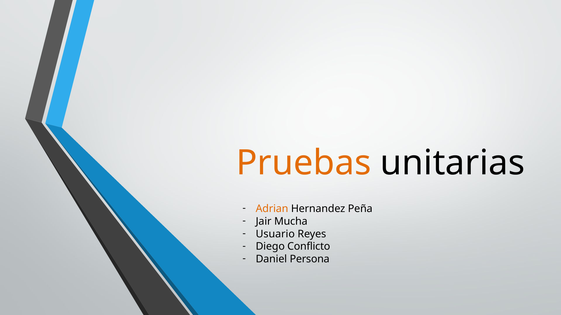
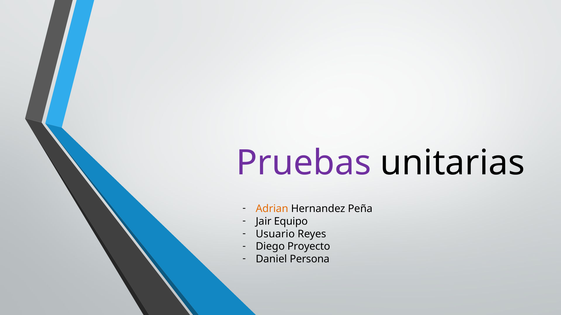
Pruebas colour: orange -> purple
Mucha: Mucha -> Equipo
Conflicto: Conflicto -> Proyecto
